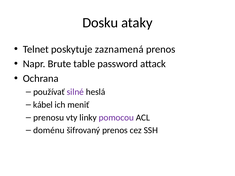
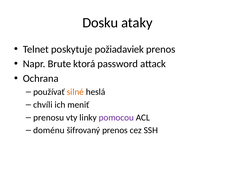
zaznamená: zaznamená -> požiadaviek
table: table -> ktorá
silné colour: purple -> orange
kábel: kábel -> chvíli
